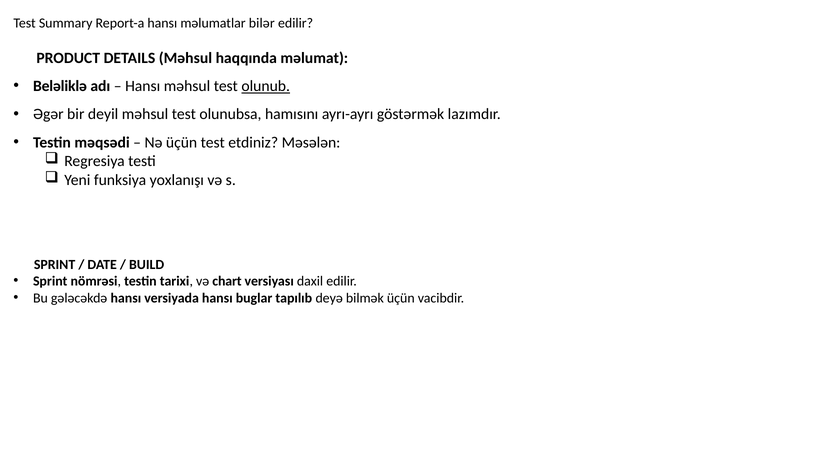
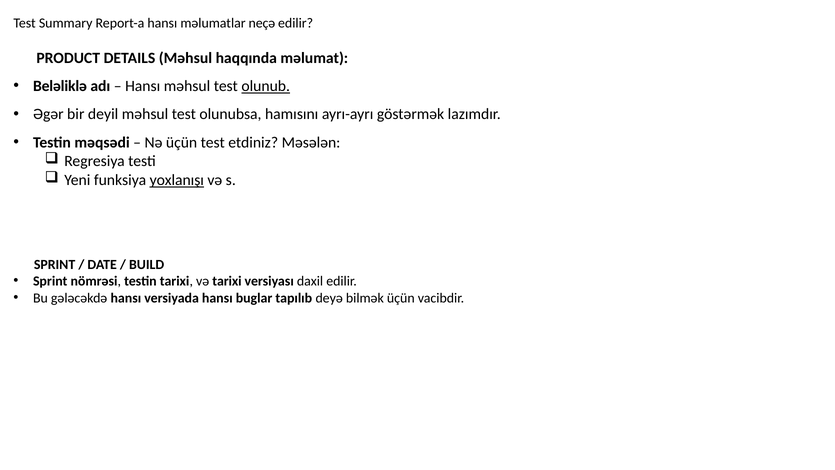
bilər: bilər -> neçə
yoxlanışı underline: none -> present
və chart: chart -> tarixi
